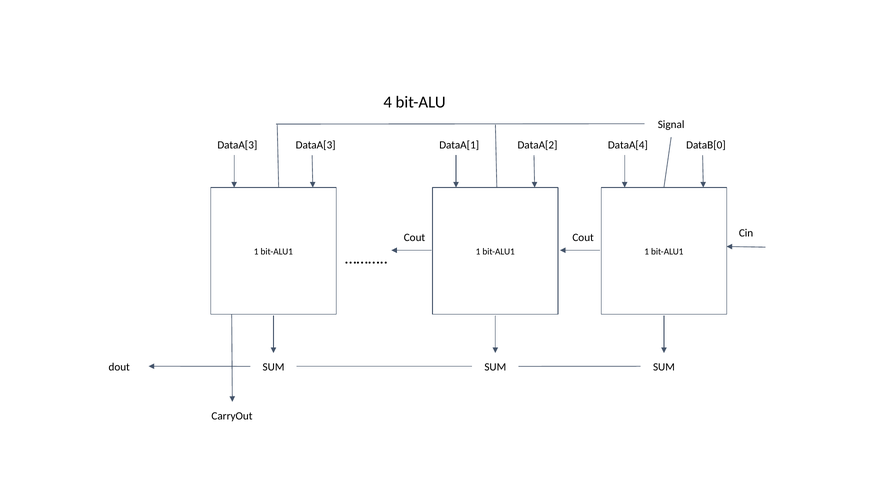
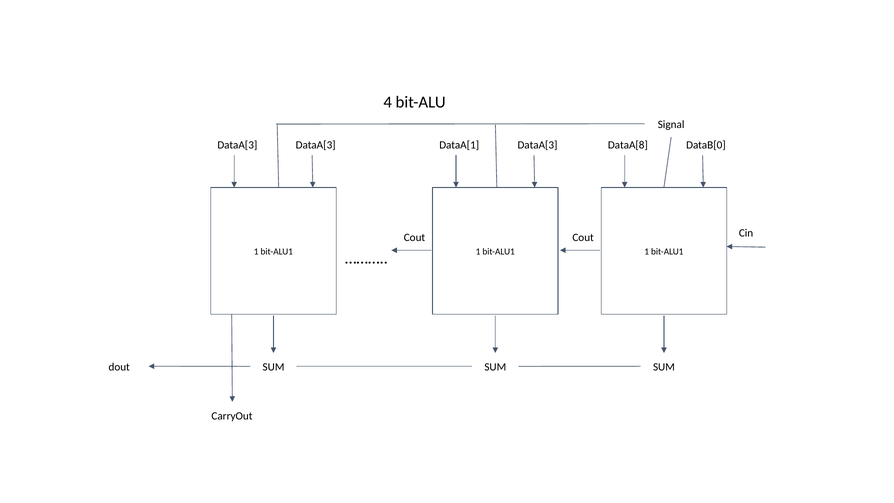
DataA[2 at (538, 145): DataA[2 -> DataA[3
DataA[4: DataA[4 -> DataA[8
